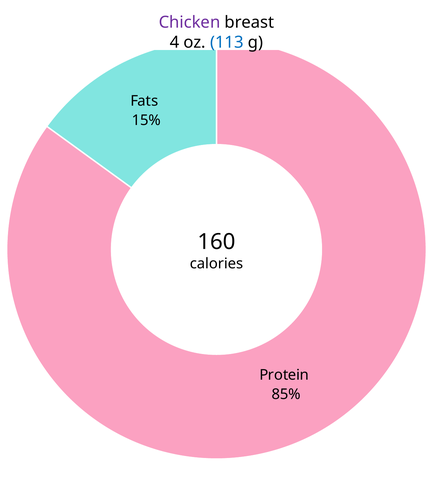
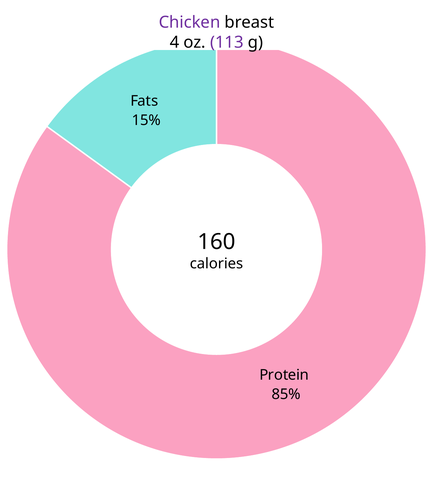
113 colour: blue -> purple
